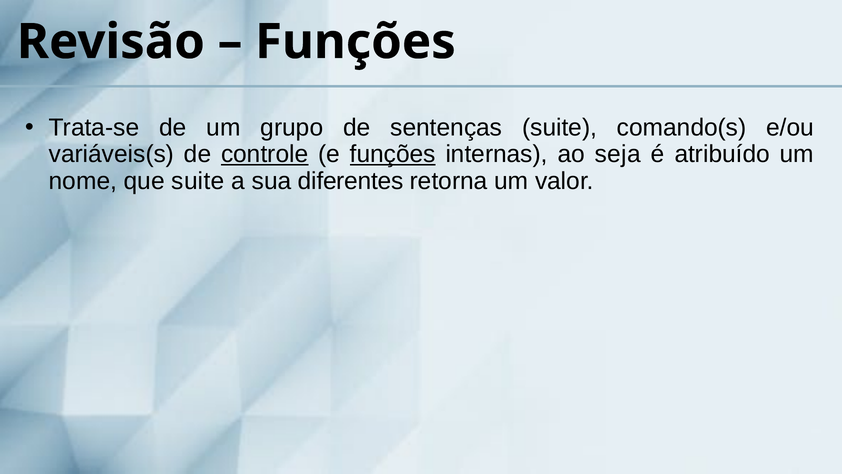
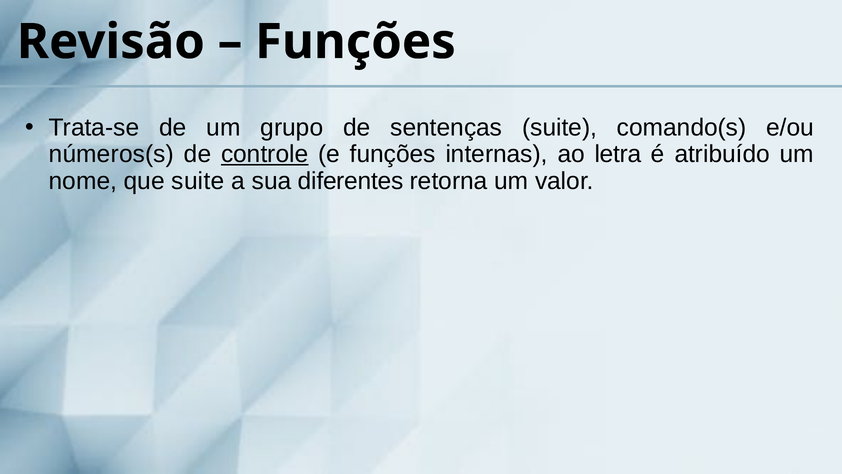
variáveis(s: variáveis(s -> números(s
funções at (393, 154) underline: present -> none
seja: seja -> letra
